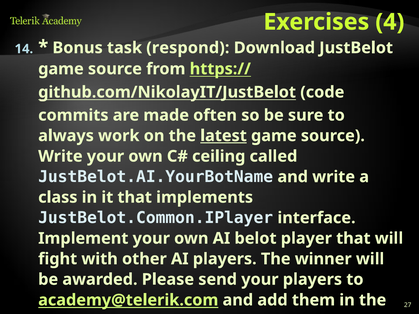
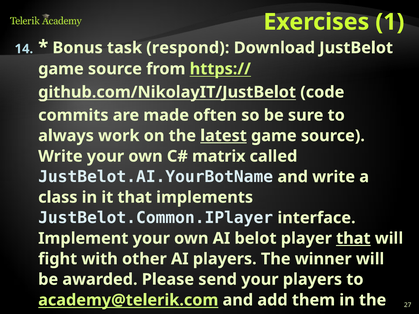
4: 4 -> 1
ceiling: ceiling -> matrix
that at (353, 239) underline: none -> present
